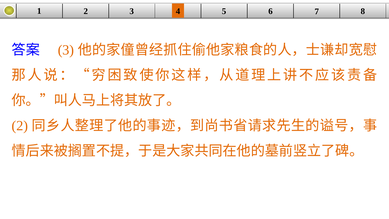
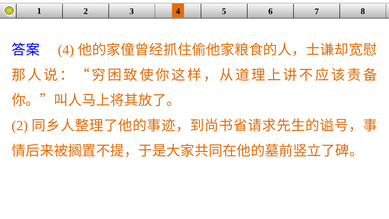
3 at (66, 50): 3 -> 4
